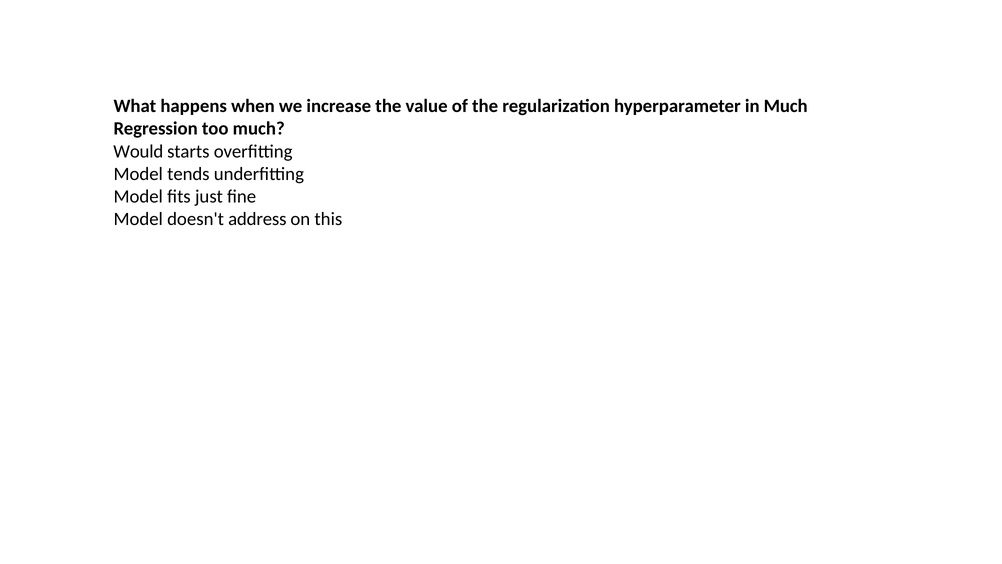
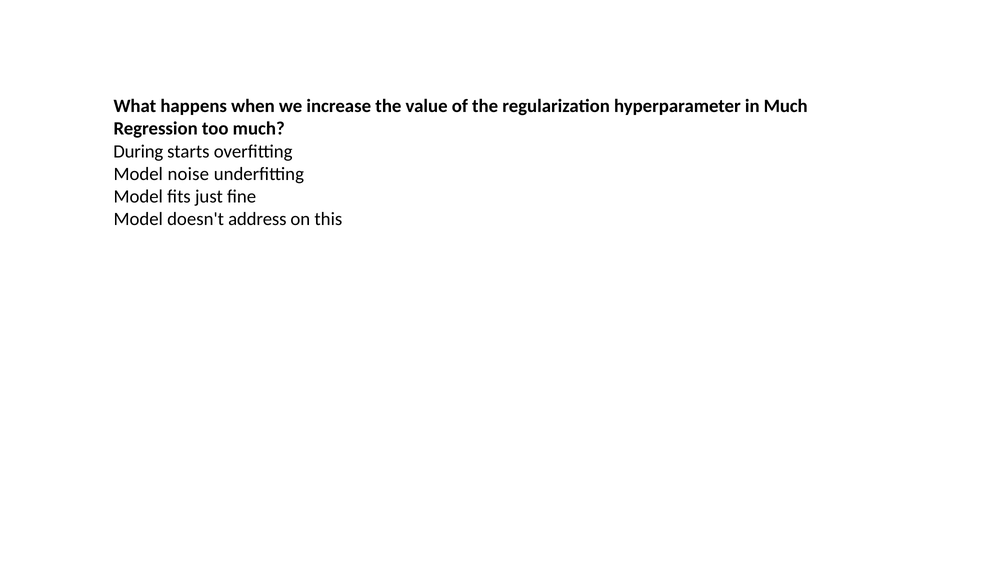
Would: Would -> During
tends: tends -> noise
